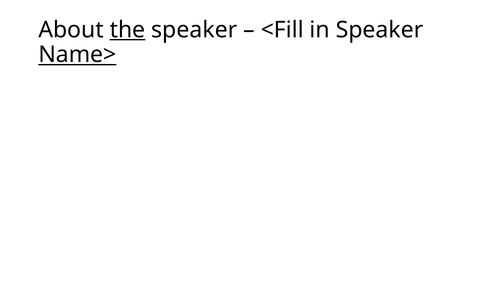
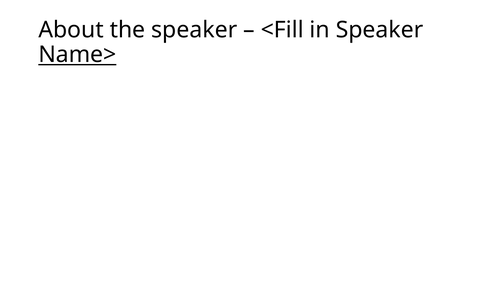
the underline: present -> none
